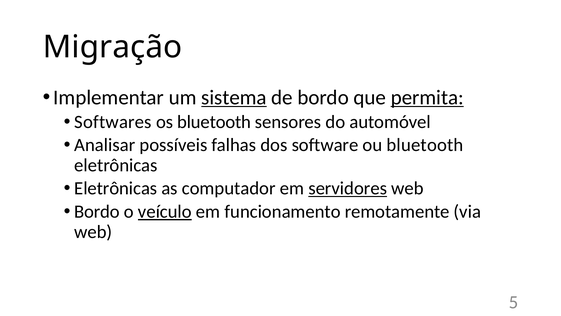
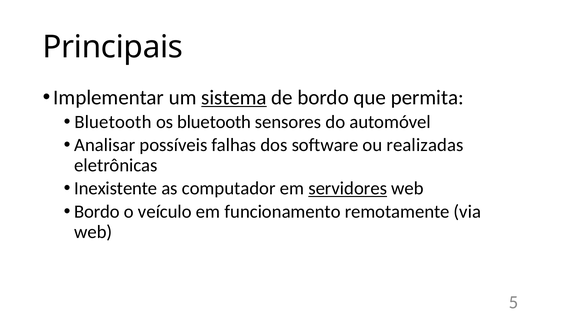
Migração: Migração -> Principais
permita underline: present -> none
Softwares at (113, 122): Softwares -> Bluetooth
ou bluetooth: bluetooth -> realizadas
Eletrônicas at (116, 188): Eletrônicas -> Inexistente
veículo underline: present -> none
